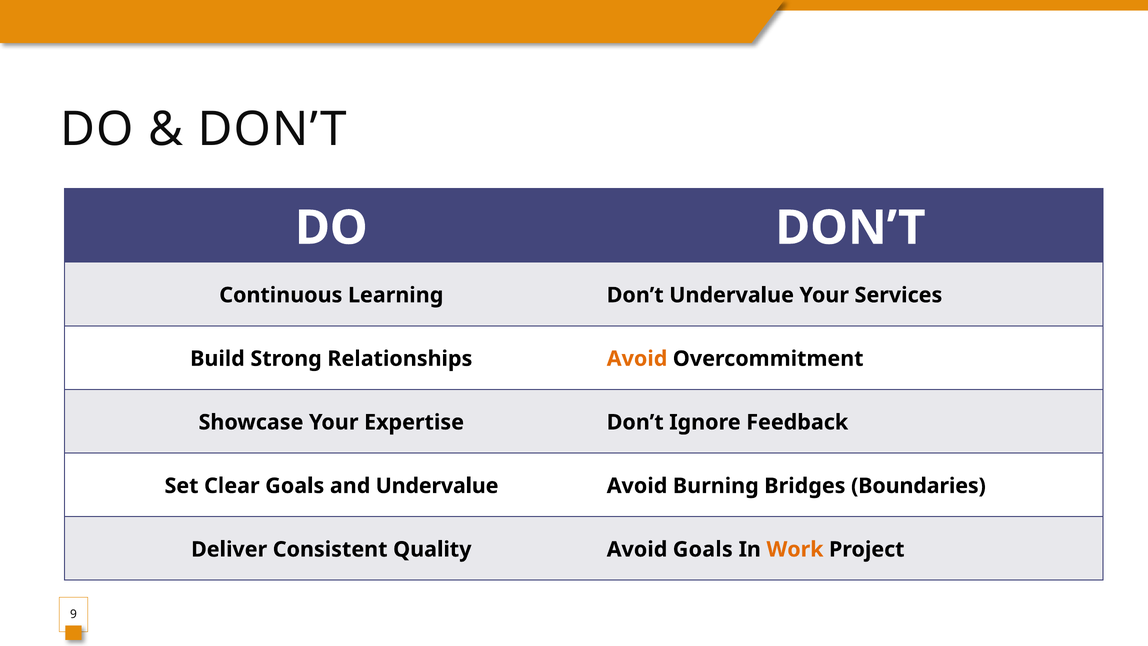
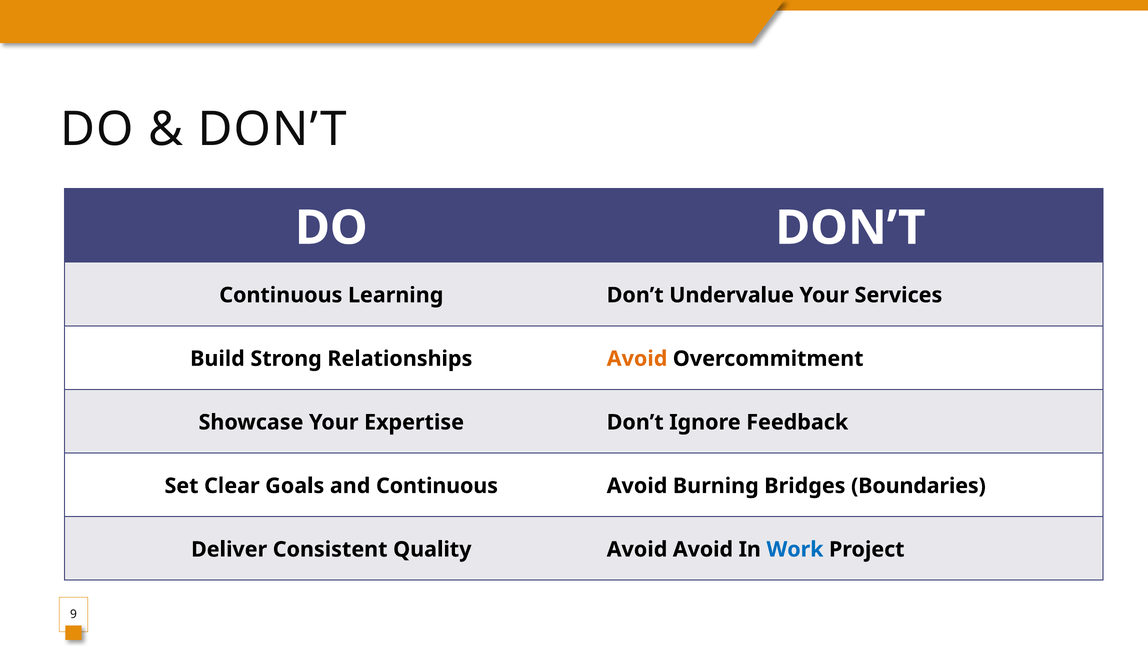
and Undervalue: Undervalue -> Continuous
Avoid Goals: Goals -> Avoid
Work colour: orange -> blue
